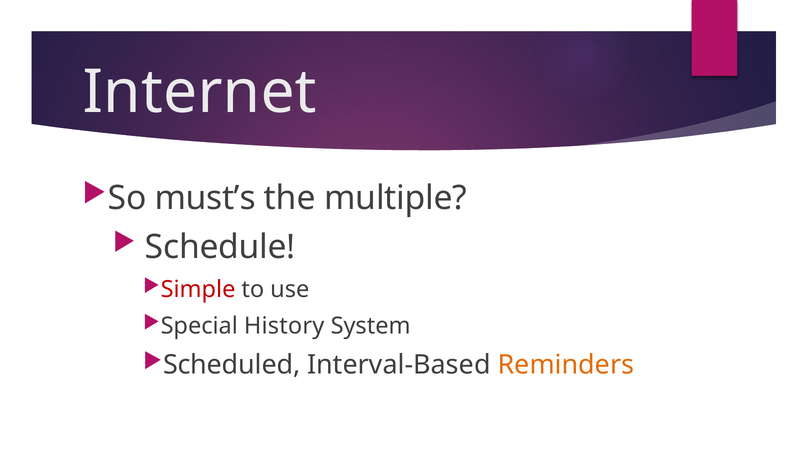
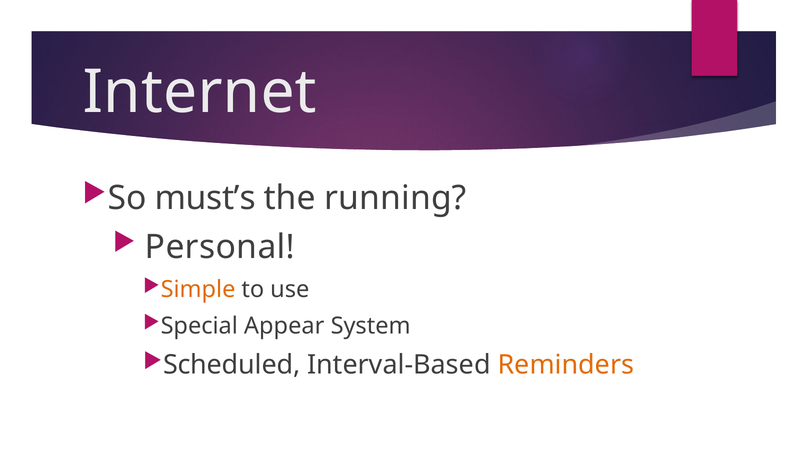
multiple: multiple -> running
Schedule: Schedule -> Personal
Simple colour: red -> orange
History: History -> Appear
